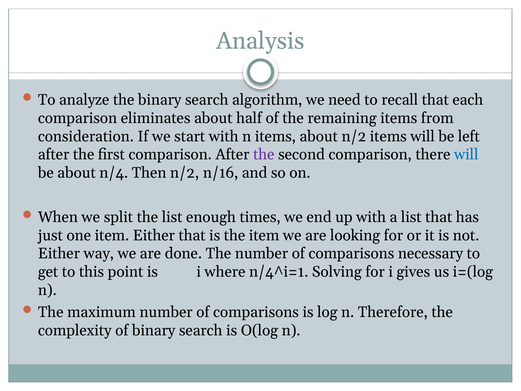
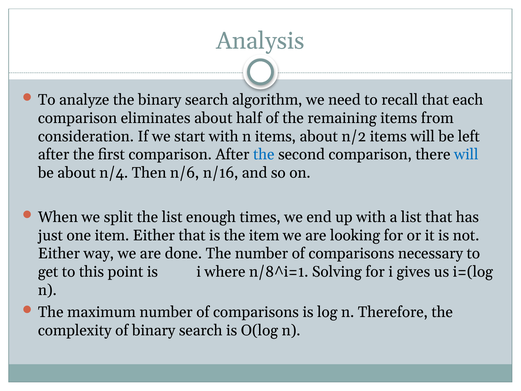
the at (264, 154) colour: purple -> blue
Then n/2: n/2 -> n/6
n/4^i=1: n/4^i=1 -> n/8^i=1
